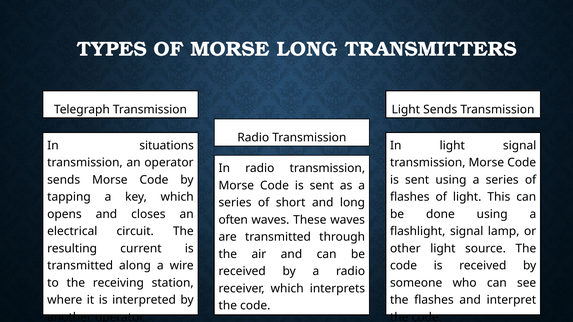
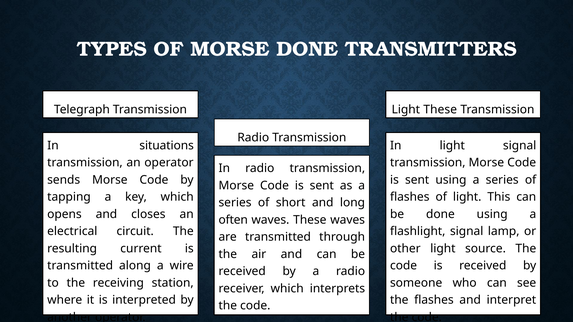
MORSE LONG: LONG -> DONE
Light Sends: Sends -> These
